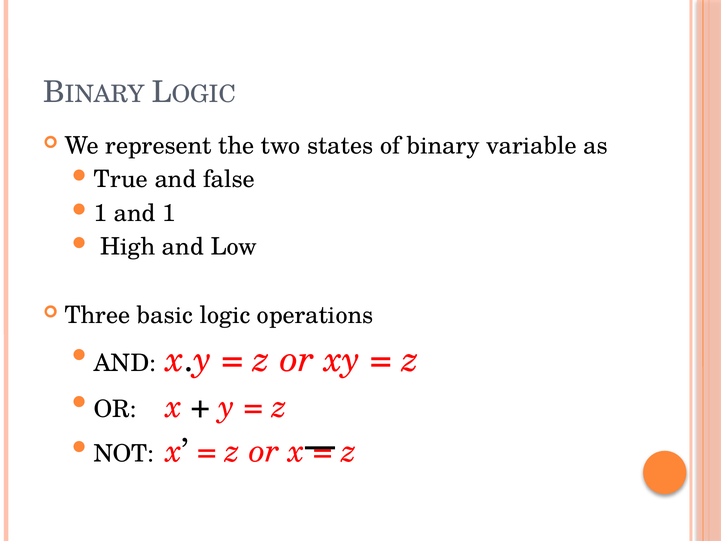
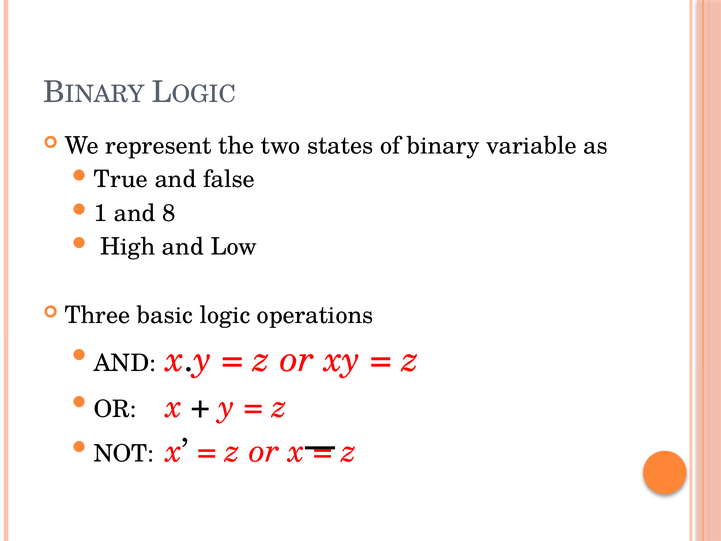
and 1: 1 -> 8
